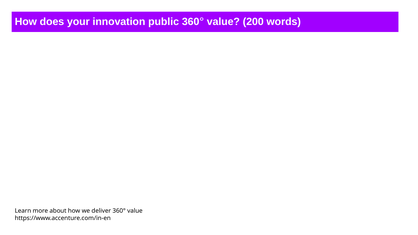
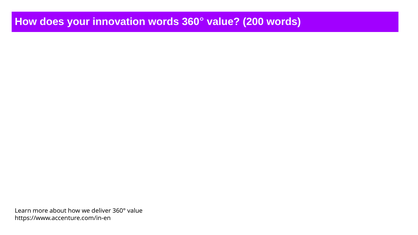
innovation public: public -> words
